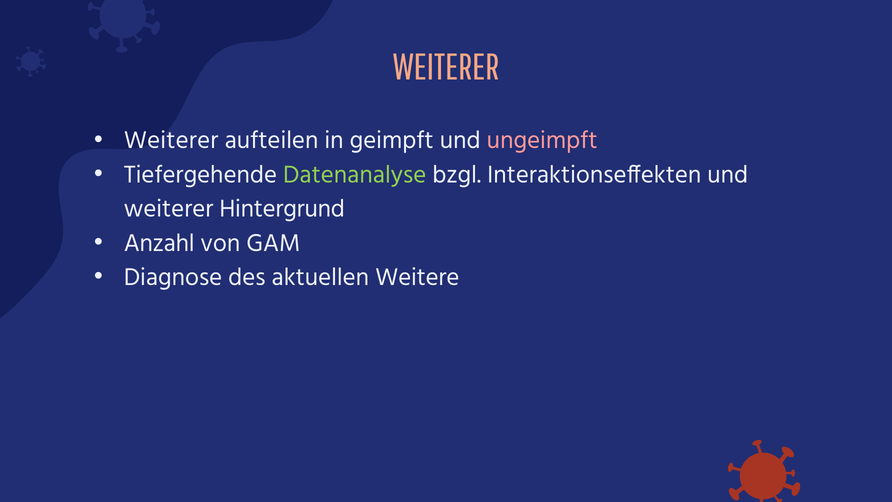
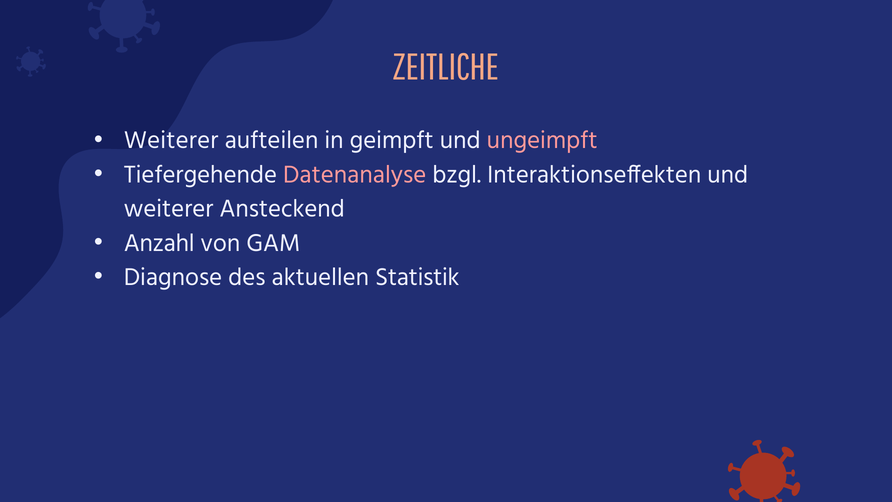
WEITERER at (446, 68): WEITERER -> ZEITLICHE
Datenanalyse colour: light green -> pink
Hintergrund: Hintergrund -> Ansteckend
Weitere: Weitere -> Statistik
